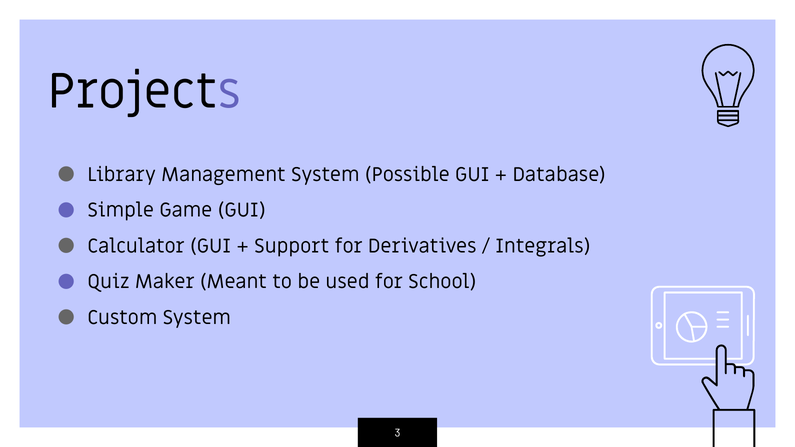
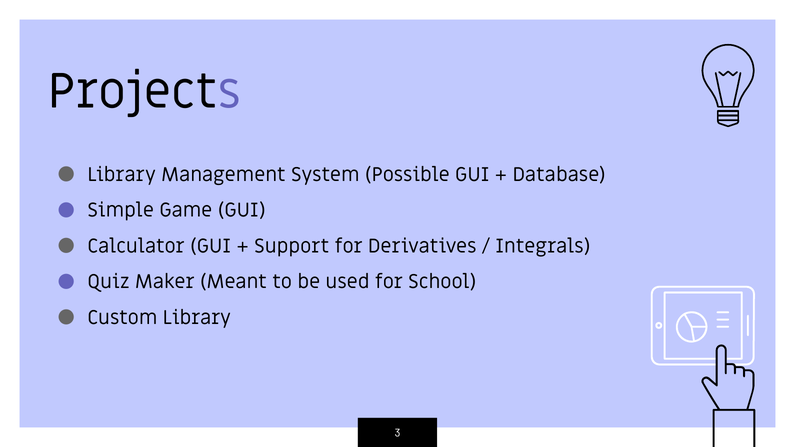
Custom System: System -> Library
